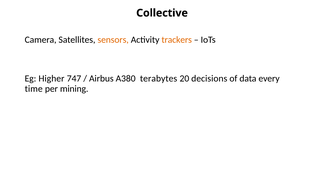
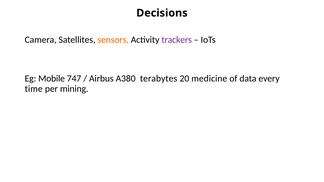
Collective: Collective -> Decisions
trackers colour: orange -> purple
Higher: Higher -> Mobile
decisions: decisions -> medicine
